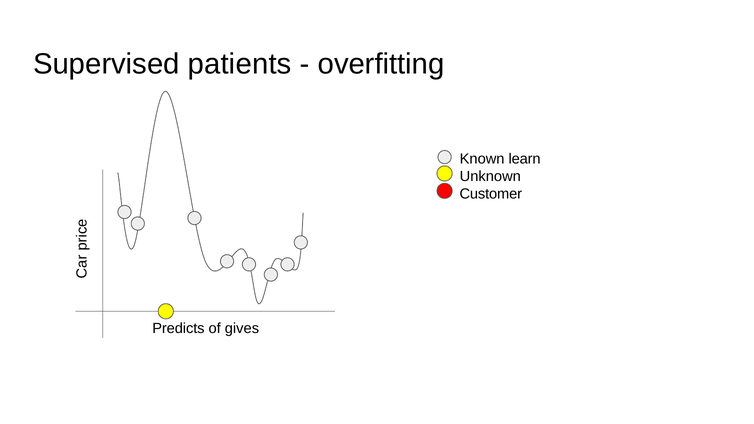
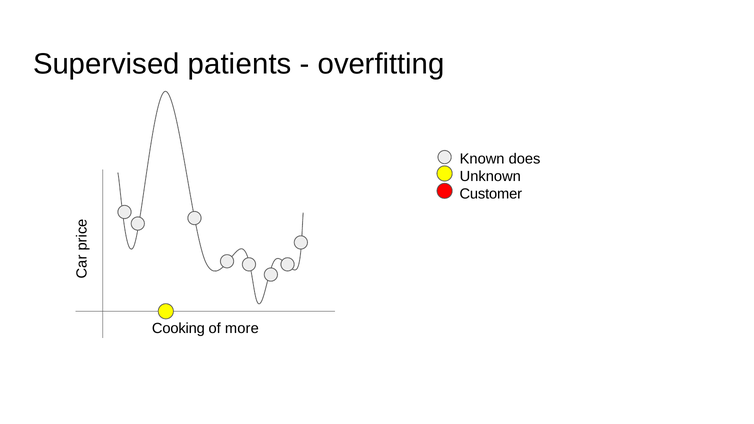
learn: learn -> does
Predicts: Predicts -> Cooking
gives: gives -> more
